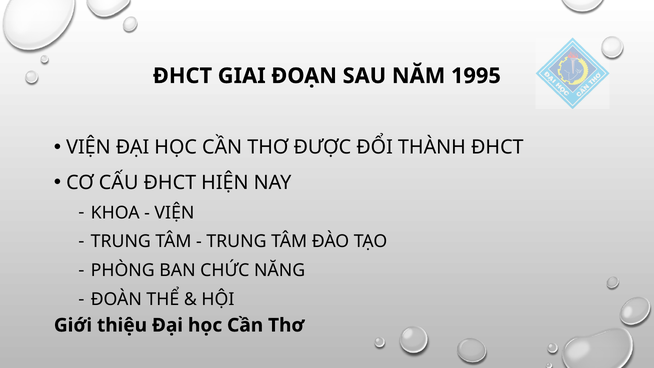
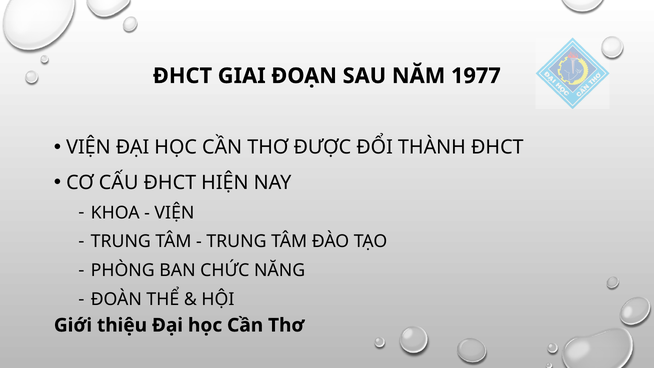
1995: 1995 -> 1977
